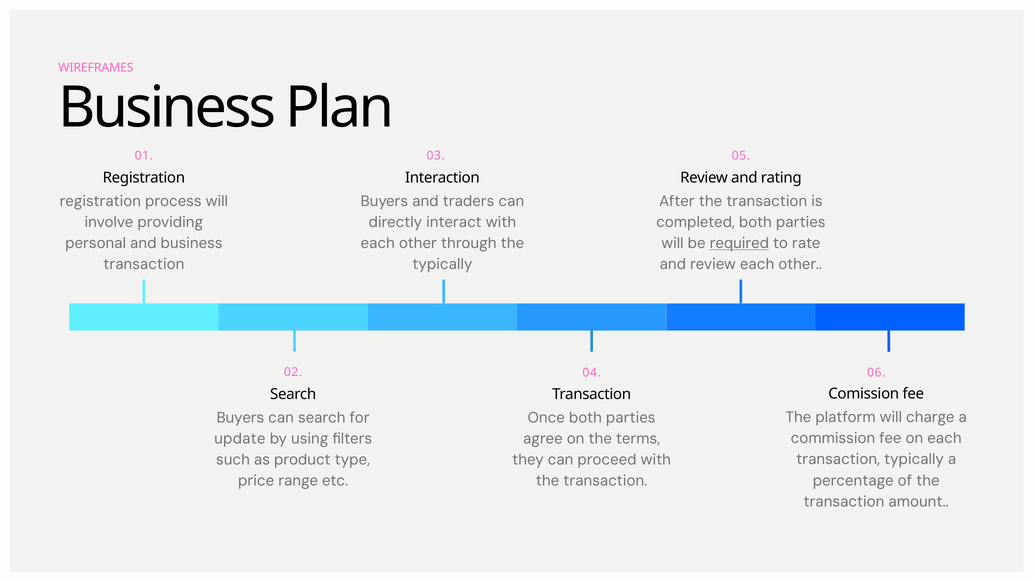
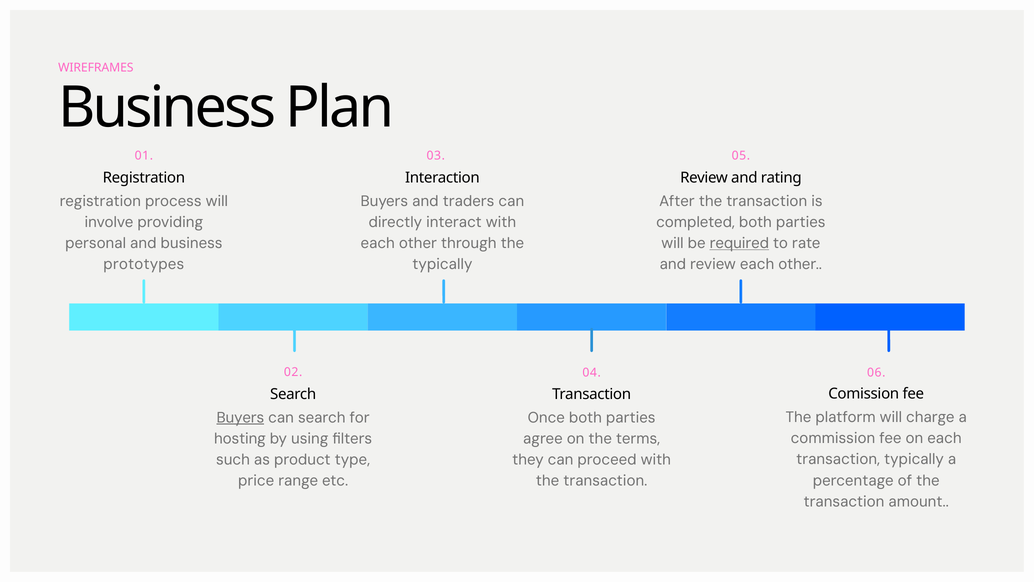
transaction at (144, 264): transaction -> prototypes
Buyers at (240, 417) underline: none -> present
update: update -> hosting
